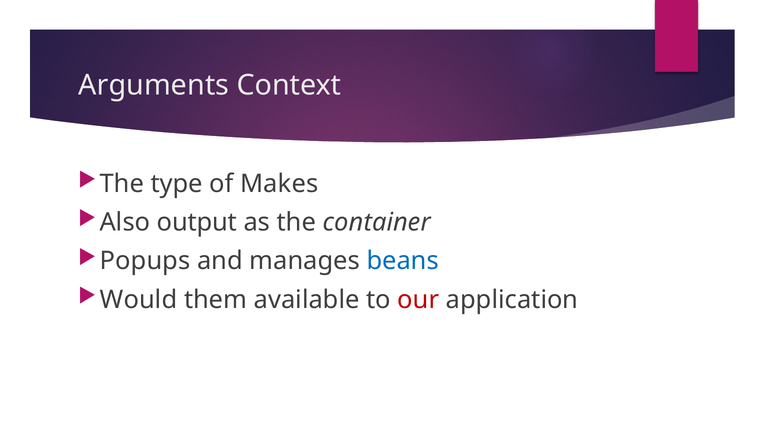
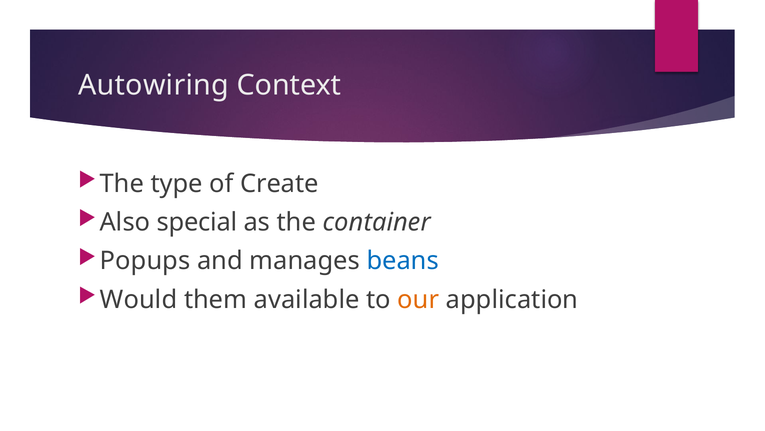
Arguments: Arguments -> Autowiring
Makes: Makes -> Create
output: output -> special
our colour: red -> orange
